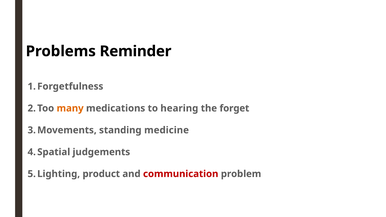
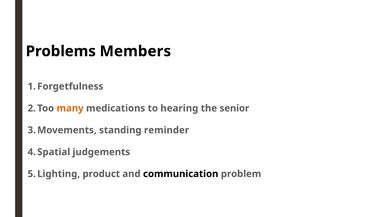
Reminder: Reminder -> Members
forget: forget -> senior
medicine: medicine -> reminder
communication colour: red -> black
